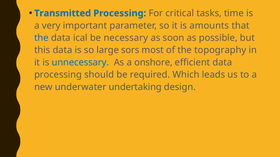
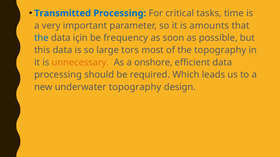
ical: ical -> için
necessary: necessary -> frequency
sors: sors -> tors
unnecessary colour: blue -> orange
underwater undertaking: undertaking -> topography
